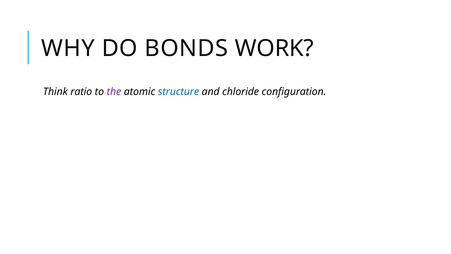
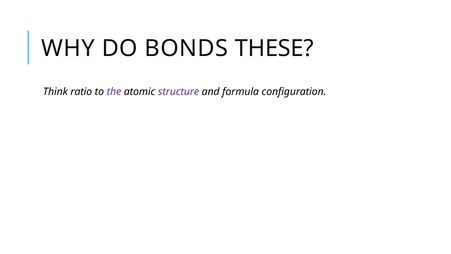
WORK: WORK -> THESE
structure colour: blue -> purple
chloride: chloride -> formula
